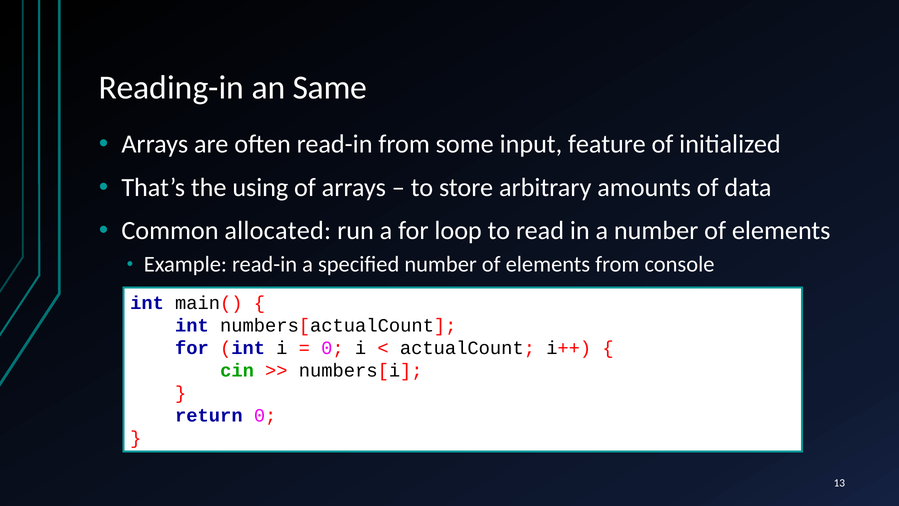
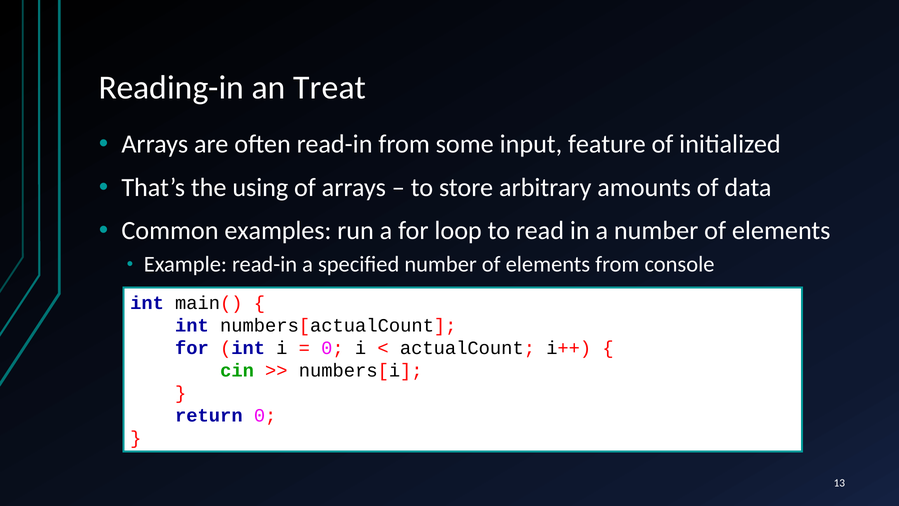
Same: Same -> Treat
allocated: allocated -> examples
